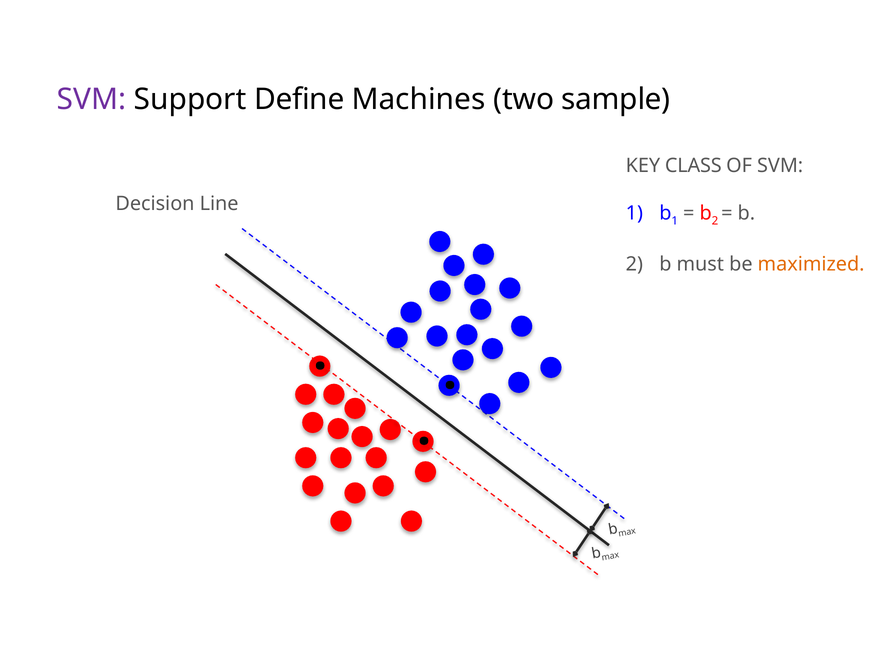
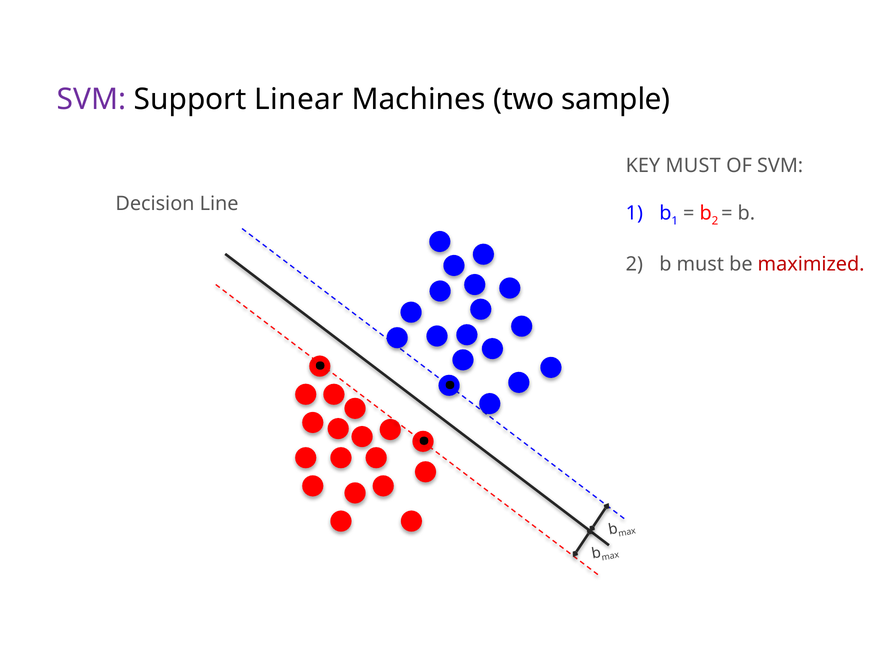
Define: Define -> Linear
KEY CLASS: CLASS -> MUST
maximized colour: orange -> red
